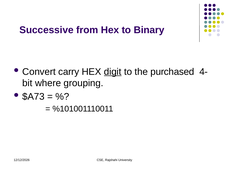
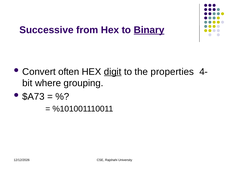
Binary underline: none -> present
carry: carry -> often
purchased: purchased -> properties
